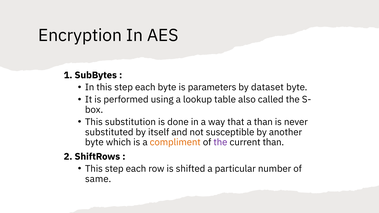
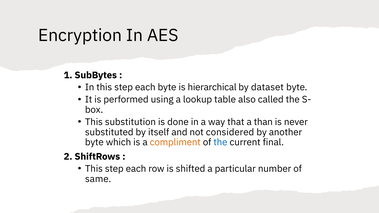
parameters: parameters -> hierarchical
susceptible: susceptible -> considered
the at (220, 142) colour: purple -> blue
current than: than -> final
